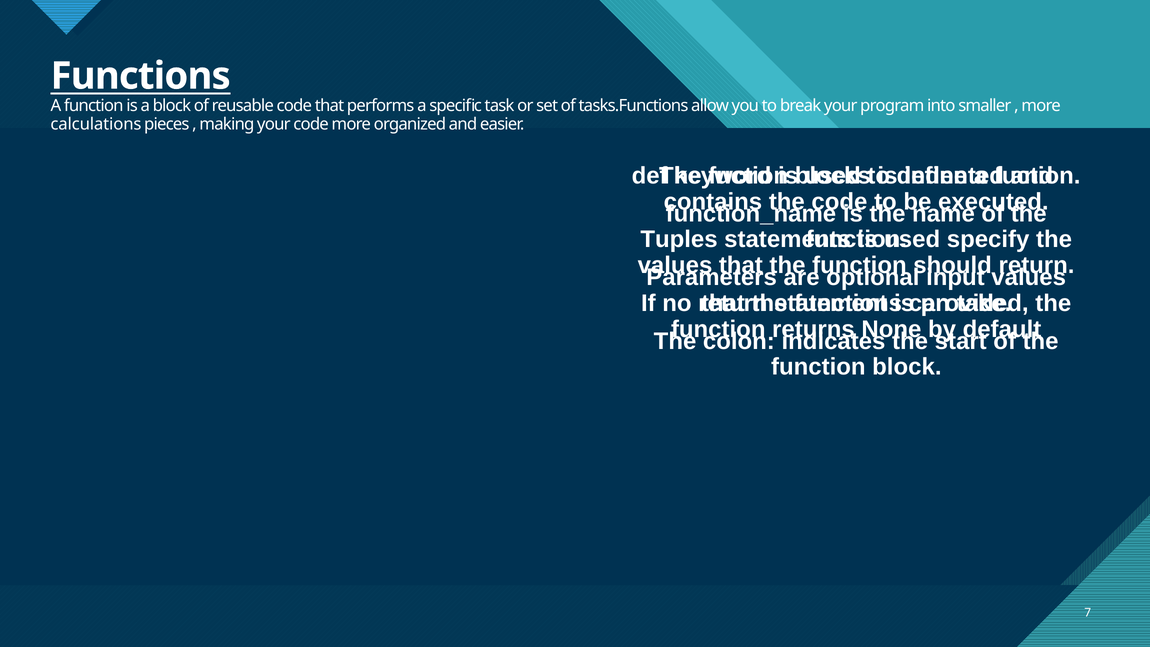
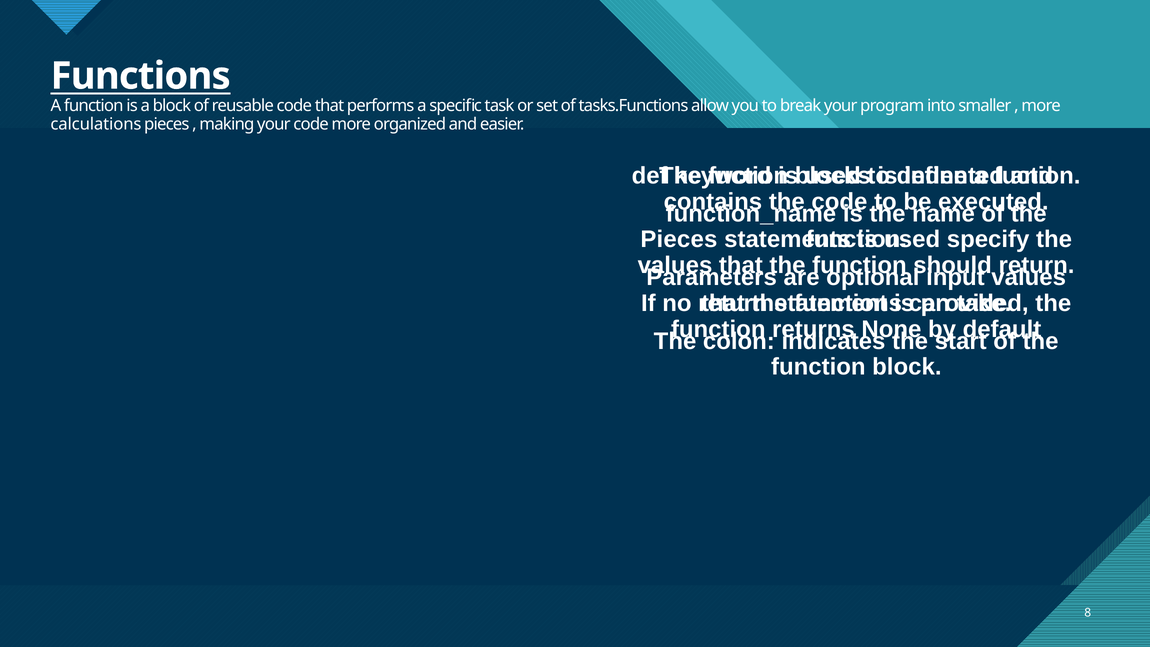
Tuples at (679, 239): Tuples -> Pieces
7: 7 -> 8
